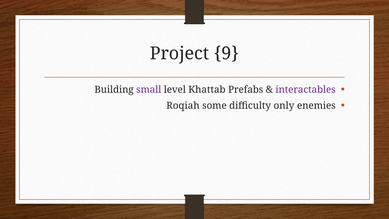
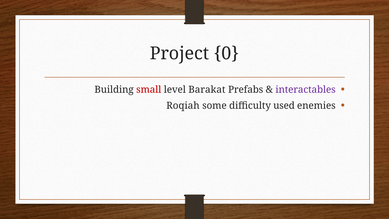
9: 9 -> 0
small colour: purple -> red
Khattab: Khattab -> Barakat
only: only -> used
